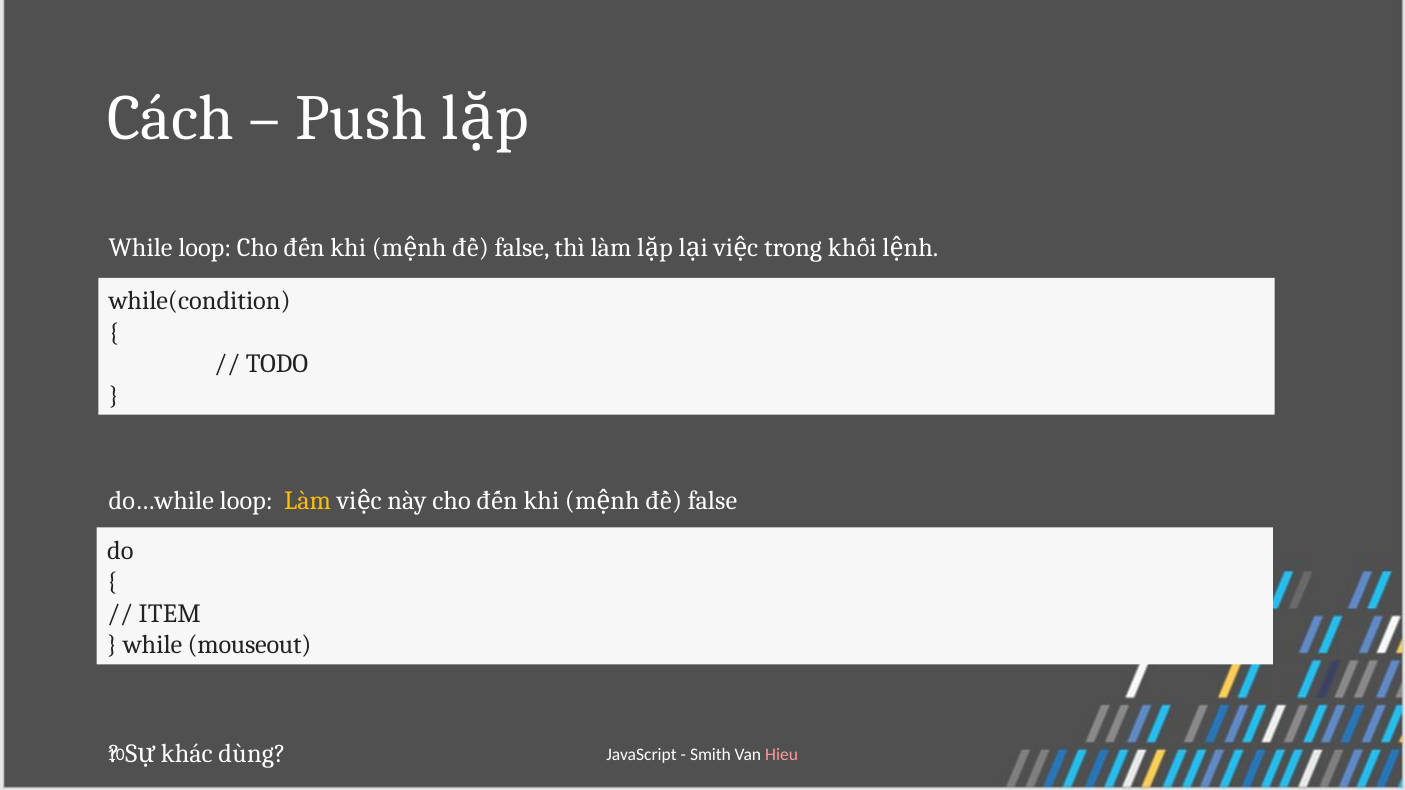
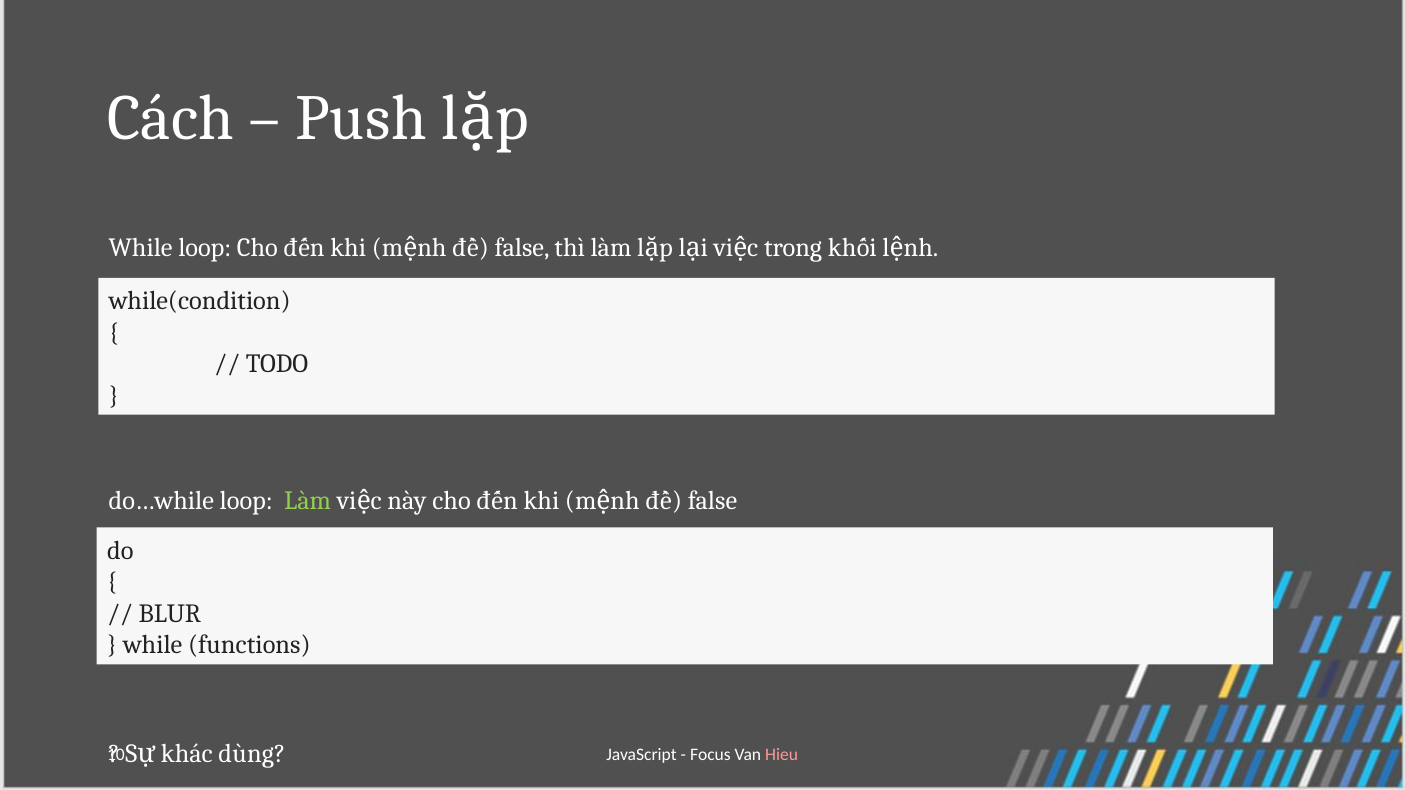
Làm at (308, 501) colour: yellow -> light green
ITEM: ITEM -> BLUR
mouseout: mouseout -> functions
Smith: Smith -> Focus
